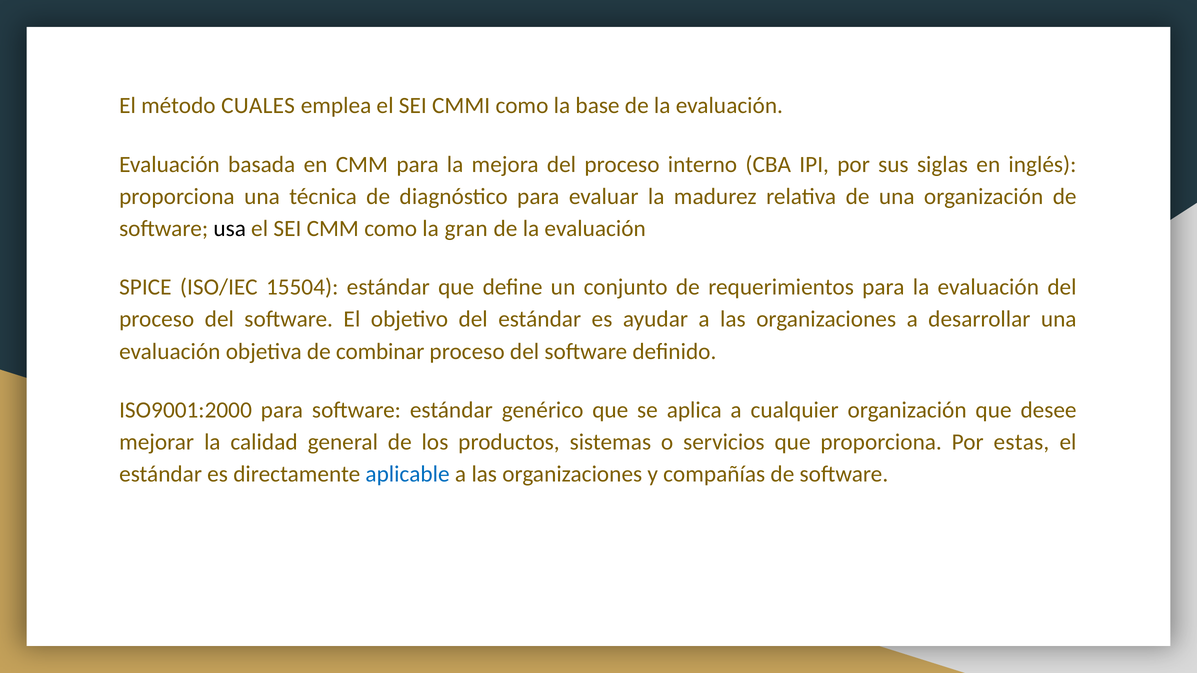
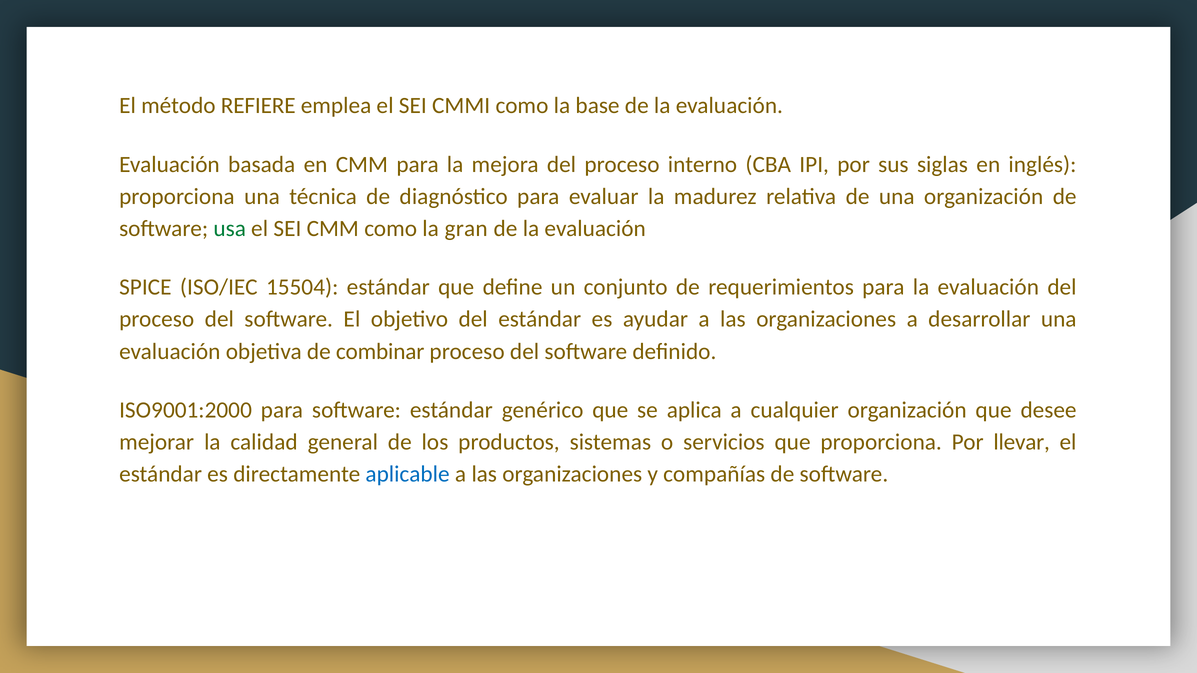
CUALES: CUALES -> REFIERE
usa colour: black -> green
estas: estas -> llevar
